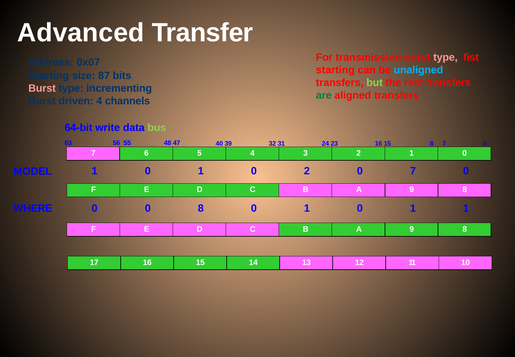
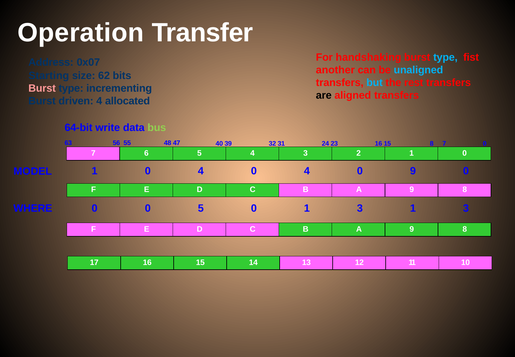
Advanced: Advanced -> Operation
transmission: transmission -> handshaking
type at (445, 57) colour: pink -> light blue
starting at (335, 70): starting -> another
87: 87 -> 62
but colour: light green -> light blue
are colour: green -> black
channels: channels -> allocated
1 at (201, 171): 1 -> 4
2 at (307, 171): 2 -> 4
7 at (413, 171): 7 -> 9
0 0 8: 8 -> 5
0 at (360, 208): 0 -> 3
1 at (466, 208): 1 -> 3
